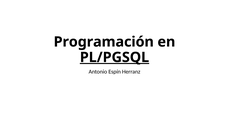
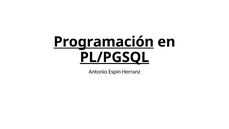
Programación underline: none -> present
